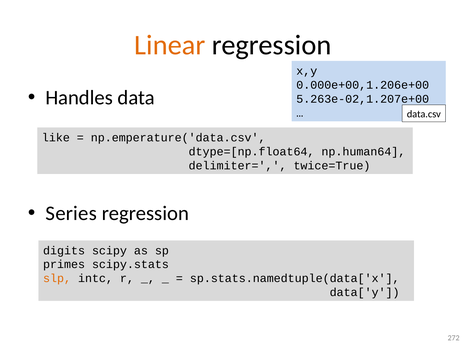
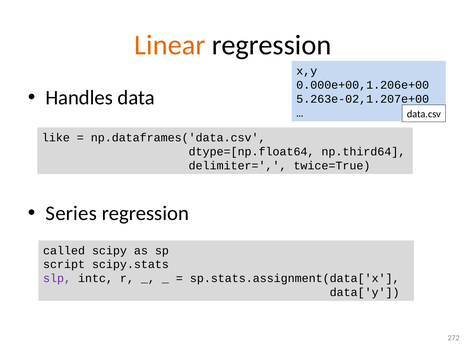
np.emperature('data.csv: np.emperature('data.csv -> np.dataframes('data.csv
np.human64: np.human64 -> np.third64
digits: digits -> called
primes: primes -> script
slp colour: orange -> purple
sp.stats.namedtuple(data['x: sp.stats.namedtuple(data['x -> sp.stats.assignment(data['x
